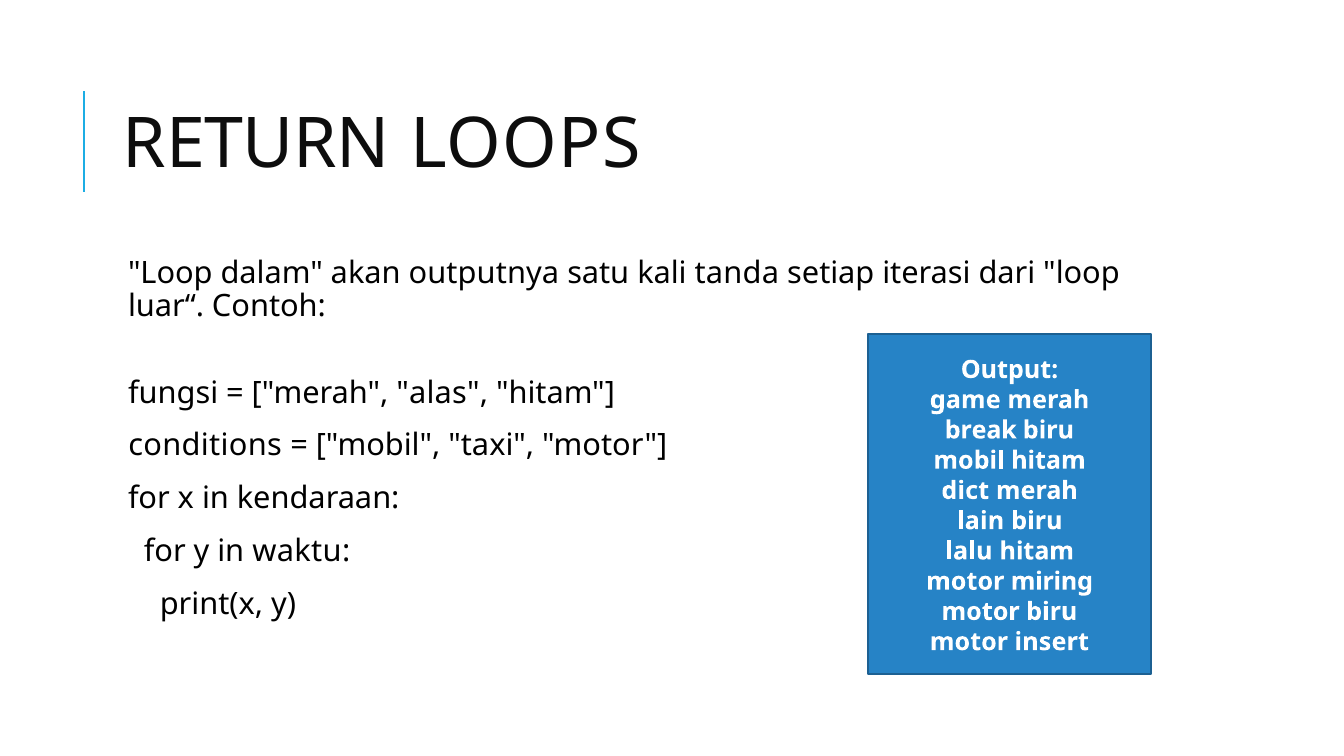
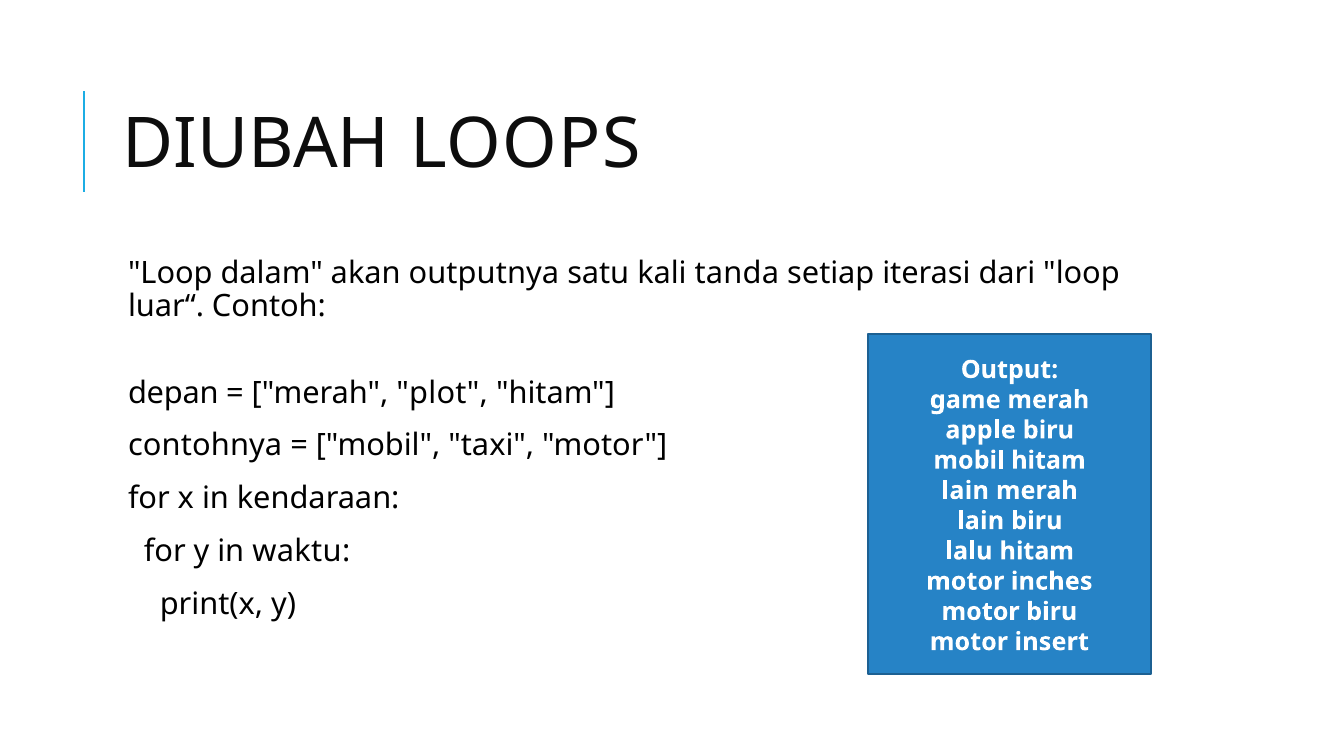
RETURN: RETURN -> DIUBAH
fungsi: fungsi -> depan
alas: alas -> plot
break: break -> apple
conditions: conditions -> contohnya
dict at (965, 491): dict -> lain
miring: miring -> inches
